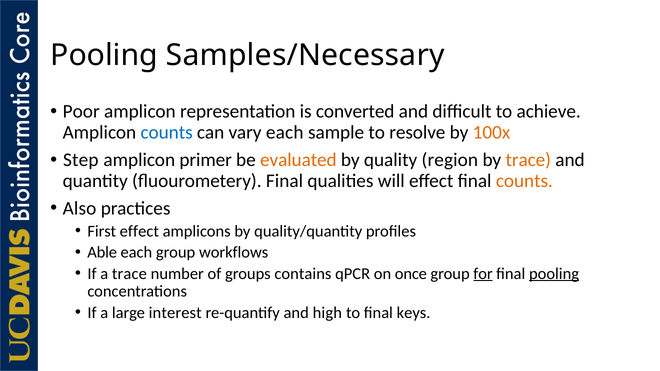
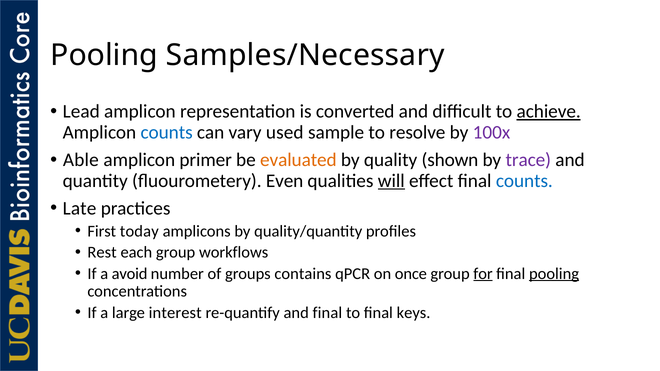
Poor: Poor -> Lead
achieve underline: none -> present
vary each: each -> used
100x colour: orange -> purple
Step: Step -> Able
region: region -> shown
trace at (528, 160) colour: orange -> purple
fluourometery Final: Final -> Even
will underline: none -> present
counts at (524, 181) colour: orange -> blue
Also: Also -> Late
First effect: effect -> today
Able: Able -> Rest
a trace: trace -> avoid
and high: high -> final
